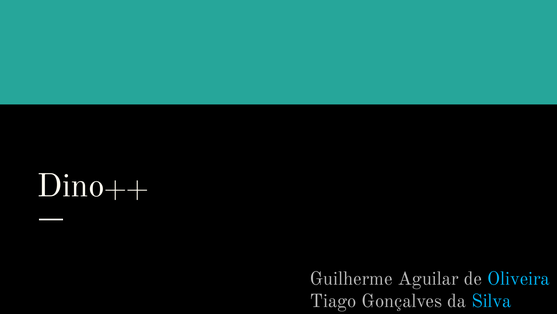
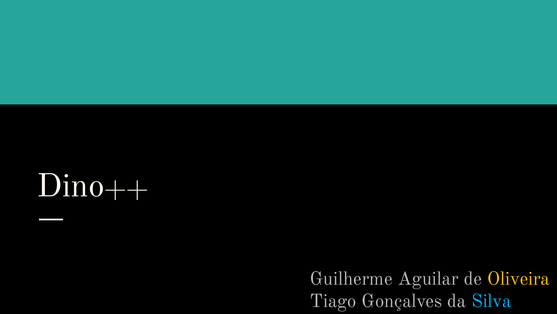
Oliveira colour: light blue -> yellow
